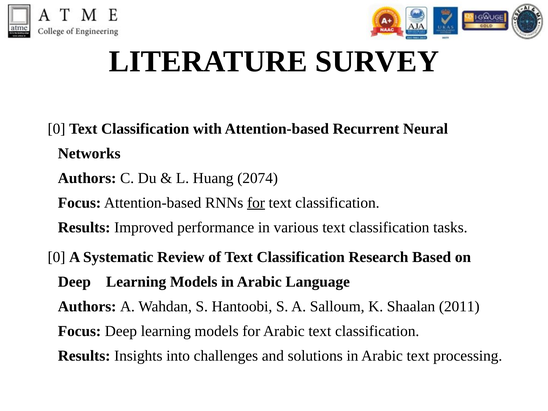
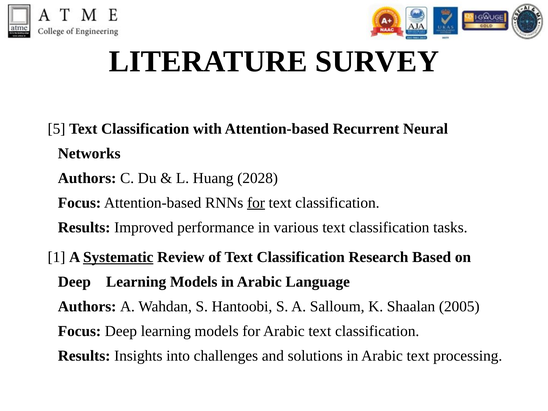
0 at (57, 129): 0 -> 5
2074: 2074 -> 2028
0 at (57, 257): 0 -> 1
Systematic underline: none -> present
2011: 2011 -> 2005
